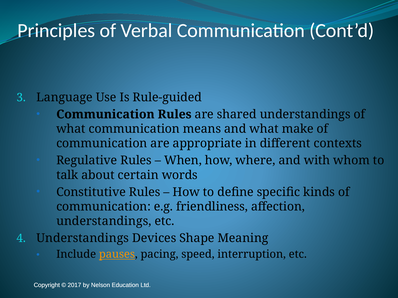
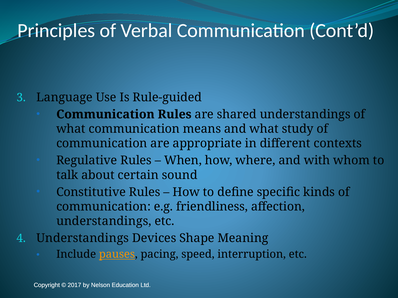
make: make -> study
words: words -> sound
